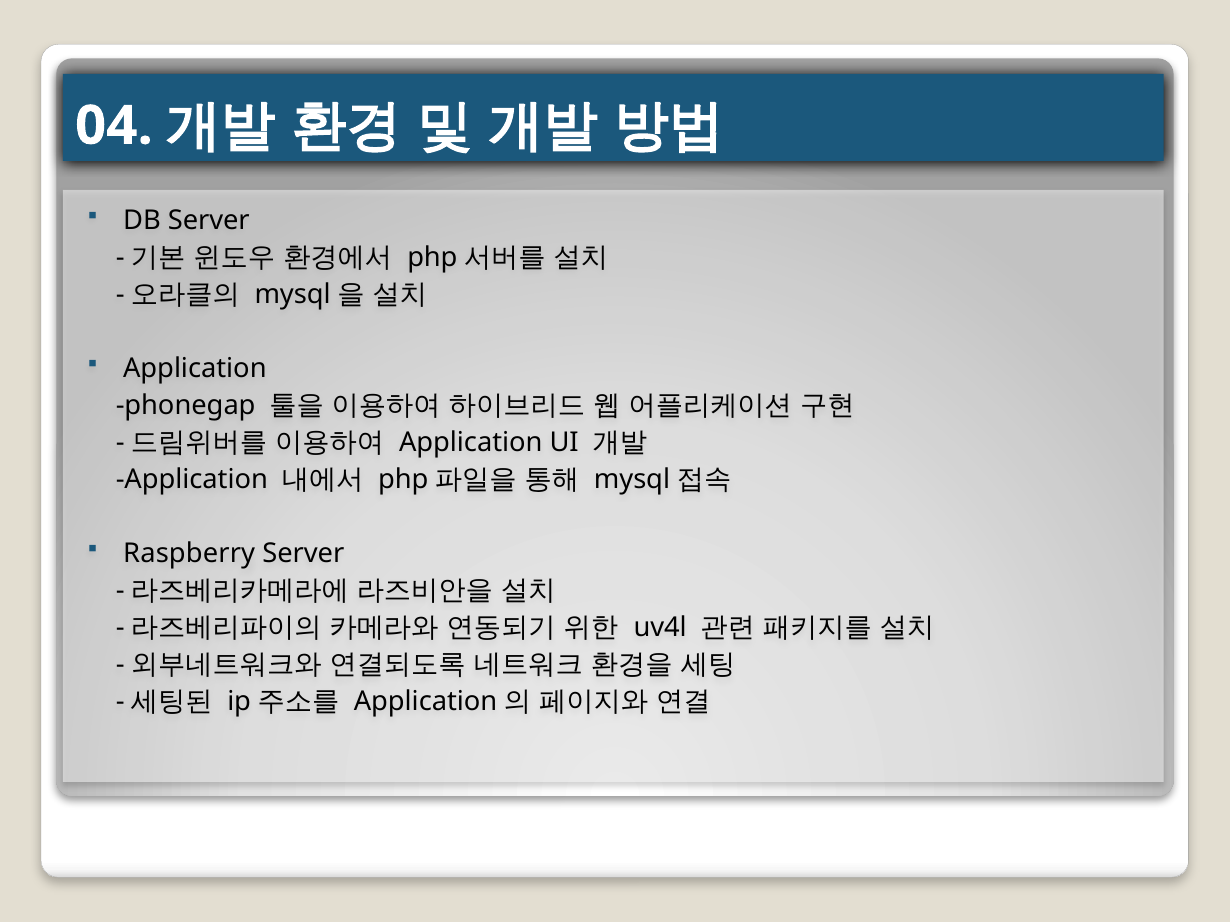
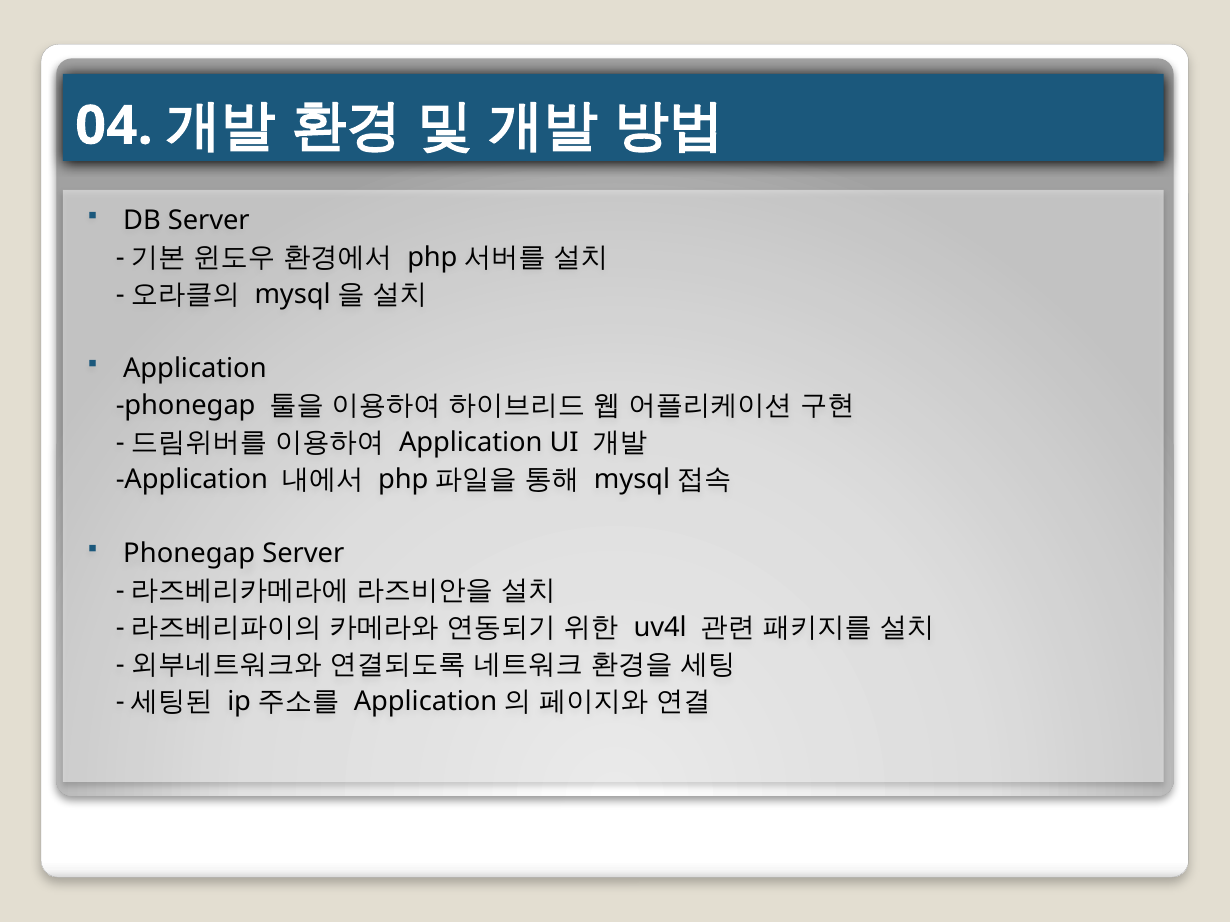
Raspberry at (189, 554): Raspberry -> Phonegap
